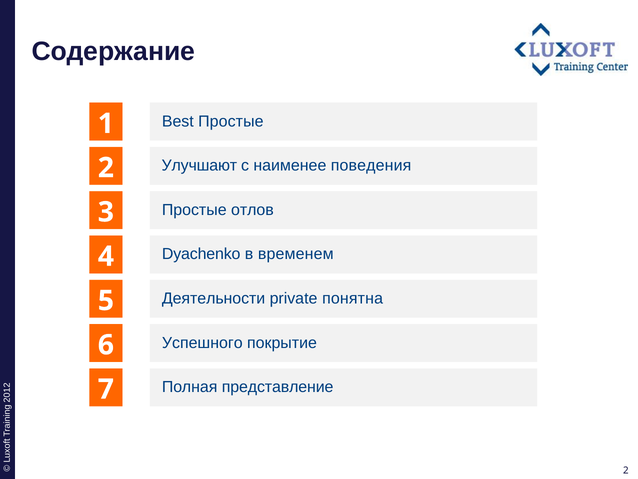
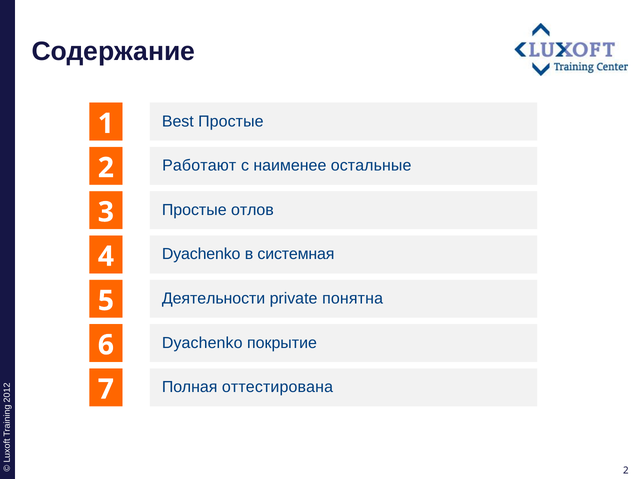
Улучшают: Улучшают -> Работают
поведения: поведения -> остальные
временем: временем -> системная
6 Успешного: Успешного -> Dyachenko
представление: представление -> оттестирована
